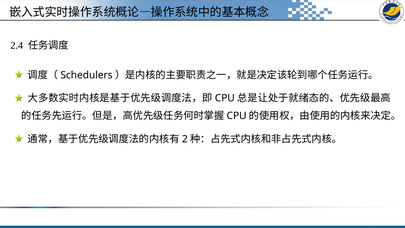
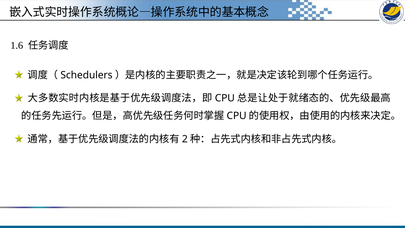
2.4: 2.4 -> 1.6
